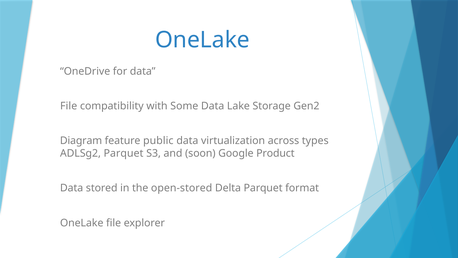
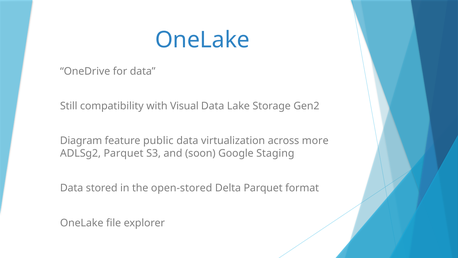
File at (69, 106): File -> Still
Some: Some -> Visual
types: types -> more
Product: Product -> Staging
